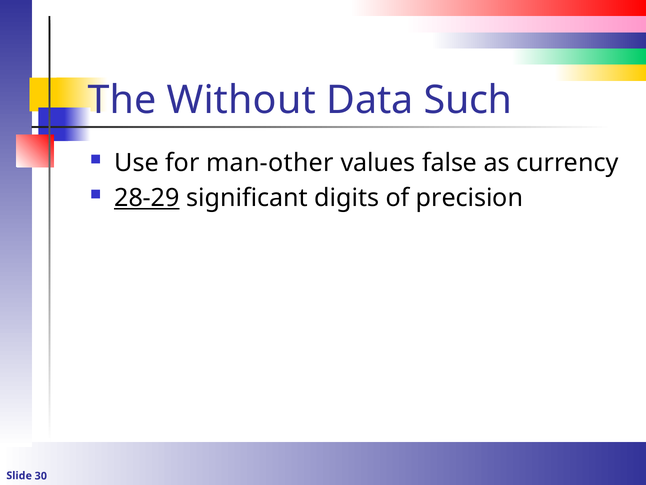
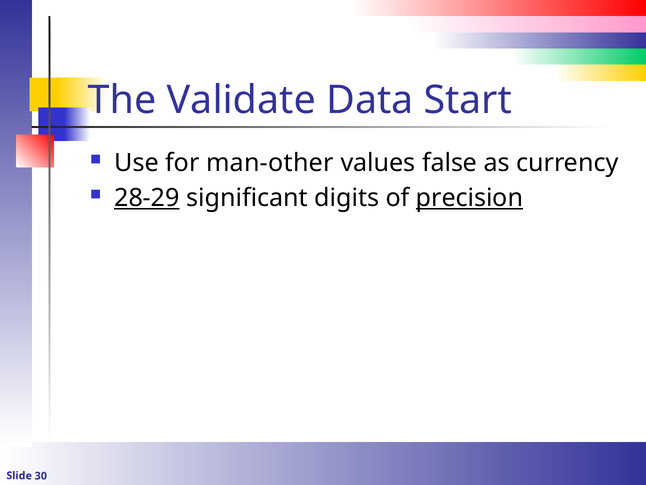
Without: Without -> Validate
Such: Such -> Start
precision underline: none -> present
